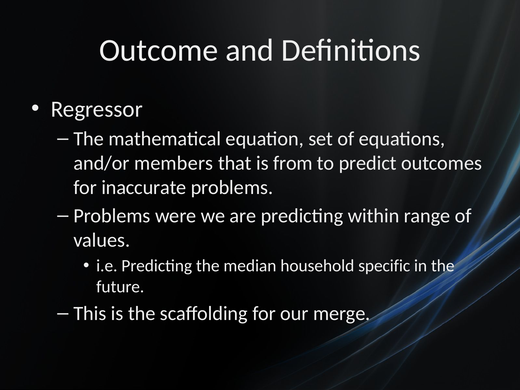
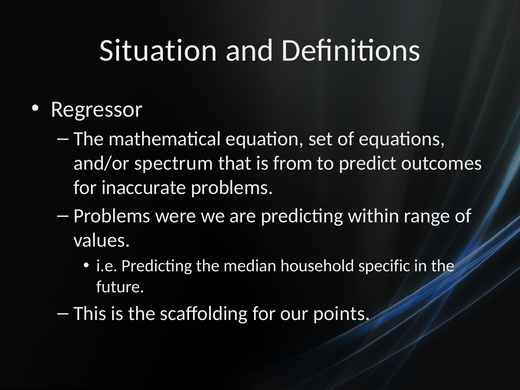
Outcome: Outcome -> Situation
members: members -> spectrum
merge: merge -> points
